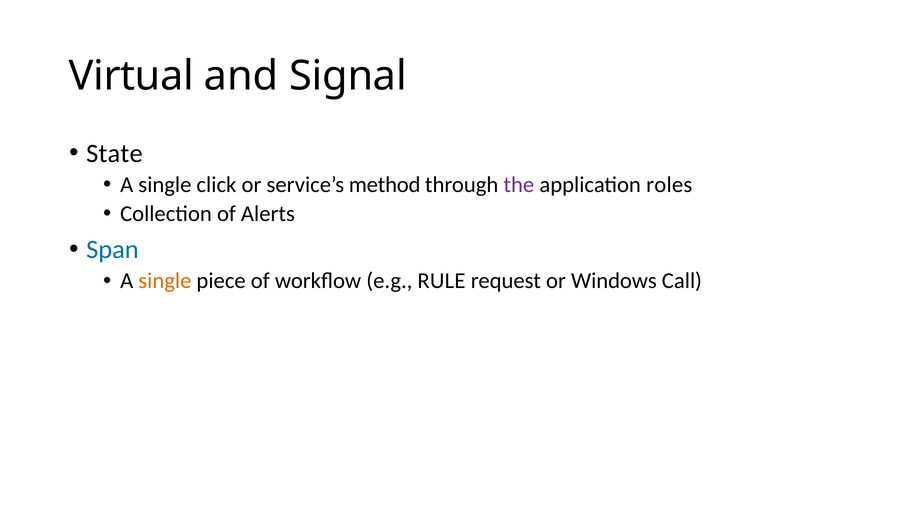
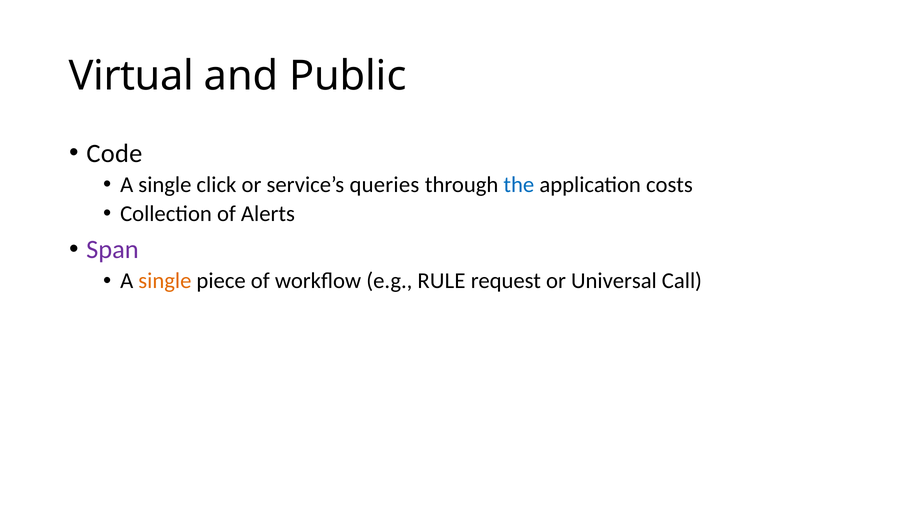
Signal: Signal -> Public
State: State -> Code
method: method -> queries
the colour: purple -> blue
roles: roles -> costs
Span colour: blue -> purple
Windows: Windows -> Universal
